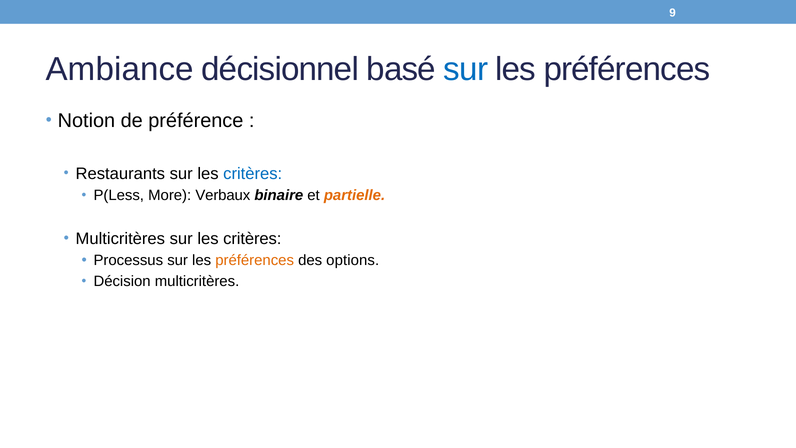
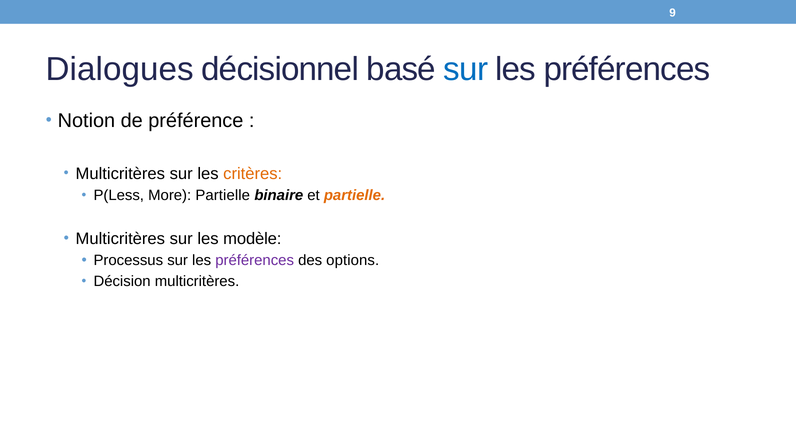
Ambiance: Ambiance -> Dialogues
Restaurants at (120, 174): Restaurants -> Multicritères
critères at (253, 174) colour: blue -> orange
More Verbaux: Verbaux -> Partielle
critères at (252, 239): critères -> modèle
préférences at (255, 260) colour: orange -> purple
